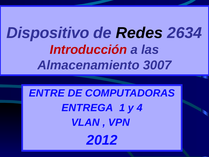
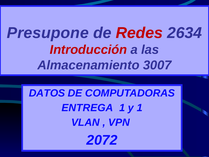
Dispositivo: Dispositivo -> Presupone
Redes colour: black -> red
ENTRE: ENTRE -> DATOS
y 4: 4 -> 1
2012: 2012 -> 2072
